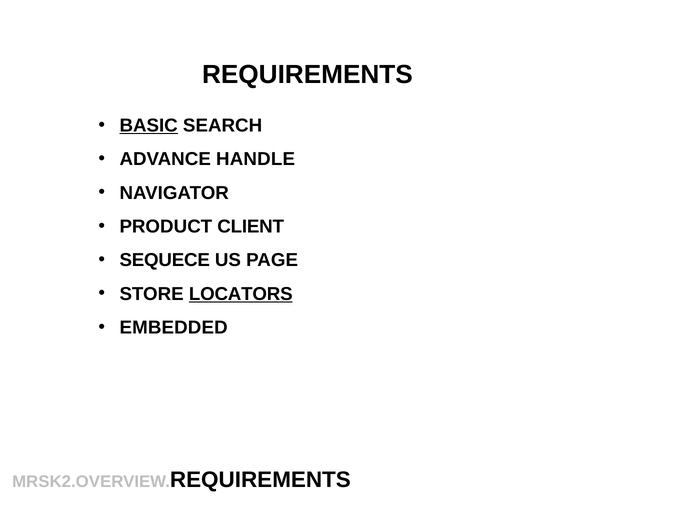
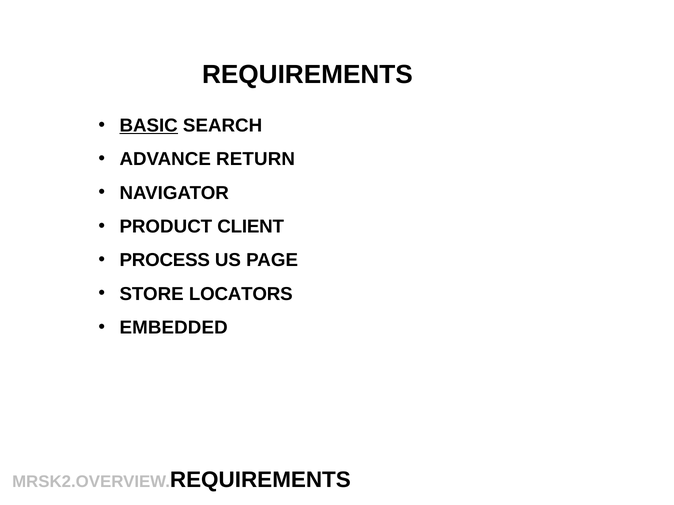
HANDLE: HANDLE -> RETURN
SEQUECE: SEQUECE -> PROCESS
LOCATORS underline: present -> none
